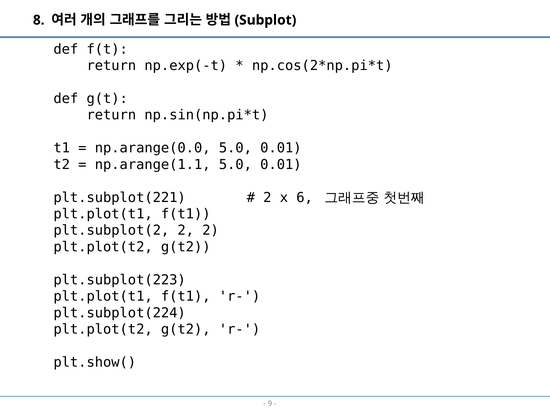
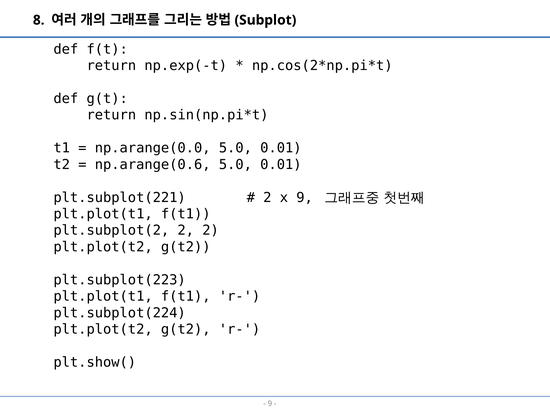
np.arange(1.1: np.arange(1.1 -> np.arange(0.6
x 6: 6 -> 9
